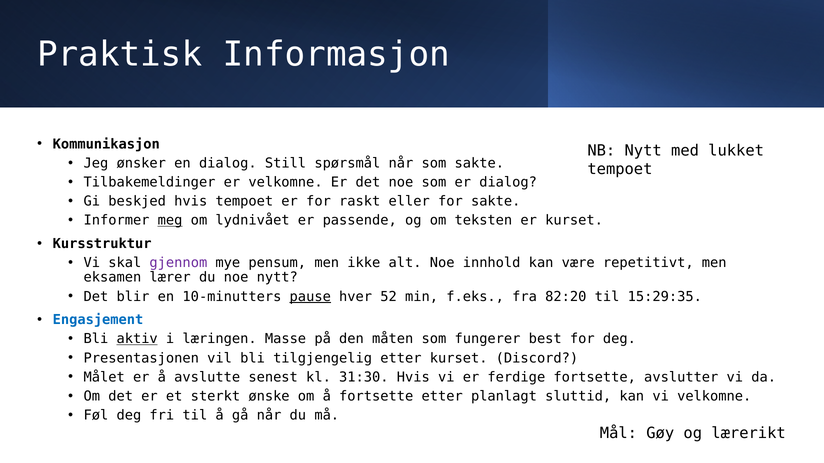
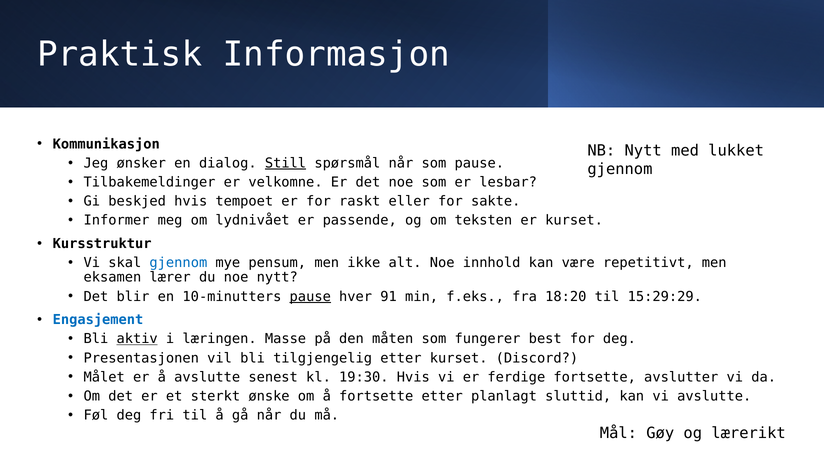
Still underline: none -> present
som sakte: sakte -> pause
tempoet at (620, 169): tempoet -> gjennom
er dialog: dialog -> lesbar
meg underline: present -> none
gjennom at (178, 263) colour: purple -> blue
52: 52 -> 91
82:20: 82:20 -> 18:20
15:29:35: 15:29:35 -> 15:29:29
31:30: 31:30 -> 19:30
vi velkomne: velkomne -> avslutte
